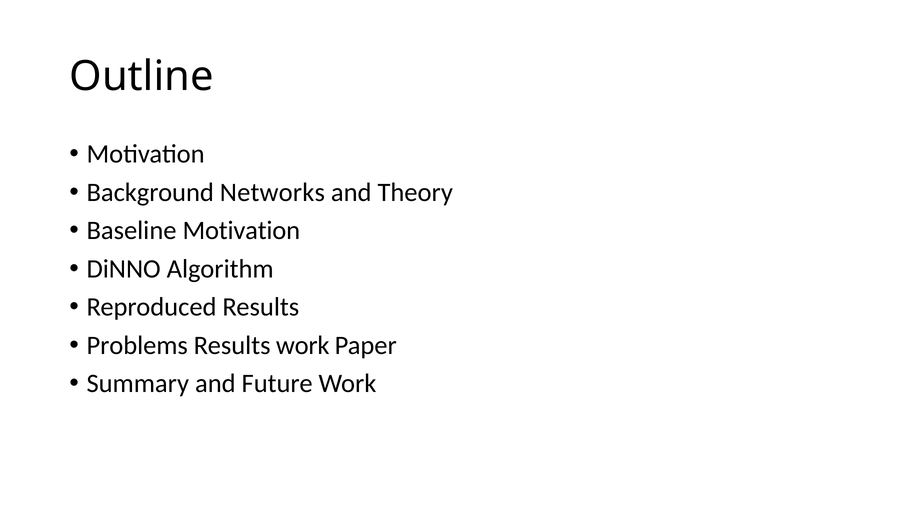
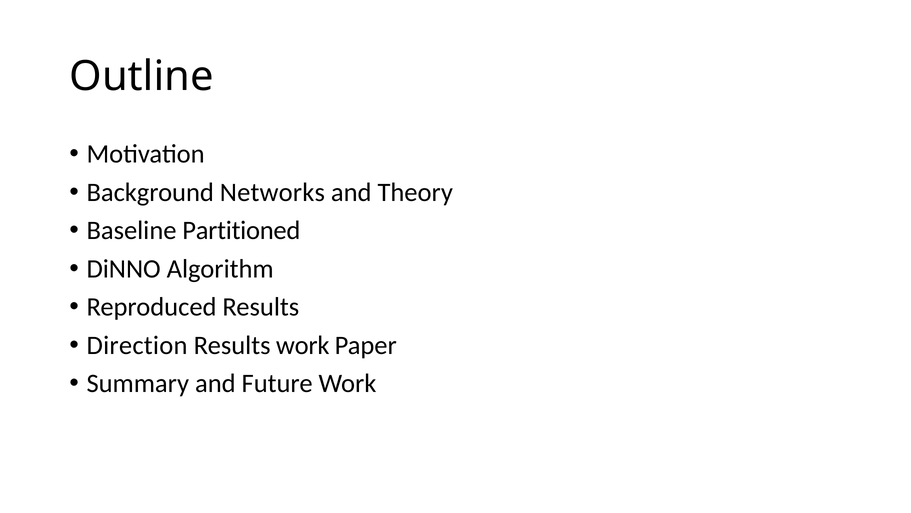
Baseline Motivation: Motivation -> Partitioned
Problems: Problems -> Direction
